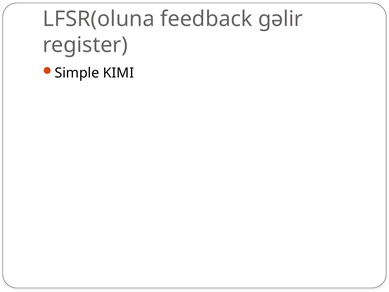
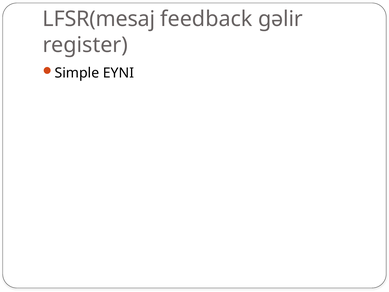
LFSR(oluna: LFSR(oluna -> LFSR(mesaj
KIMI: KIMI -> EYNI
